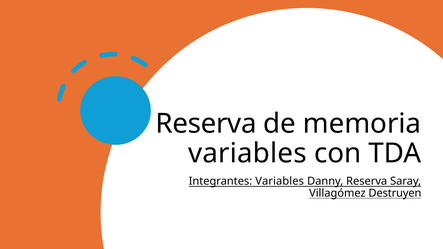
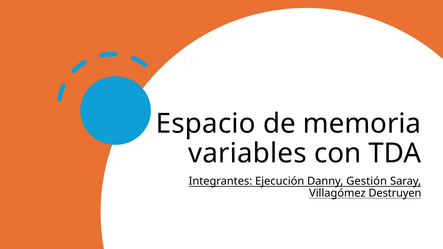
Reserva at (206, 124): Reserva -> Espacio
Integrantes Variables: Variables -> Ejecución
Danny Reserva: Reserva -> Gestión
